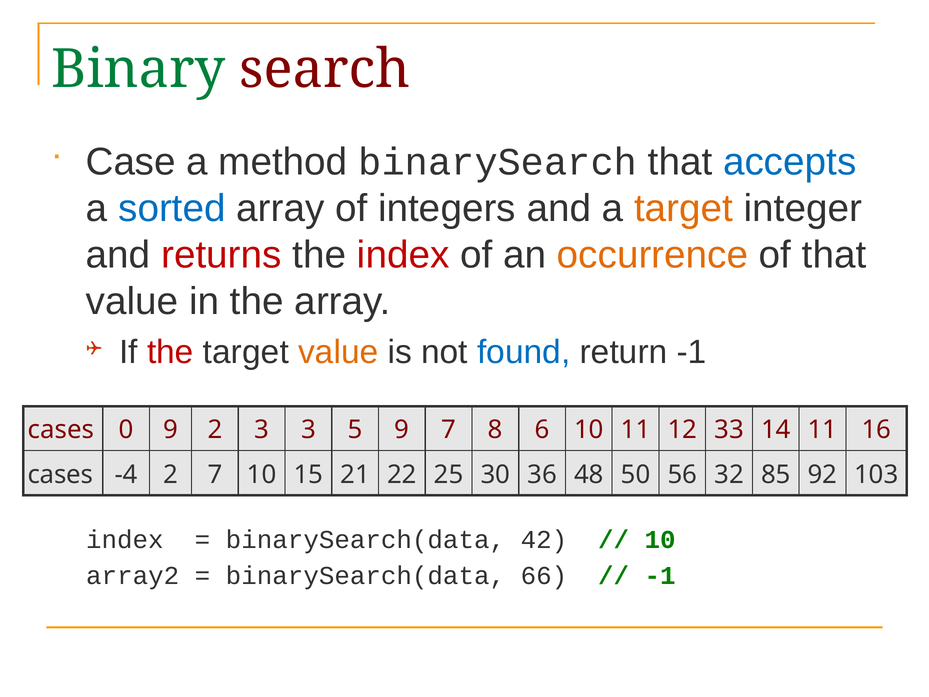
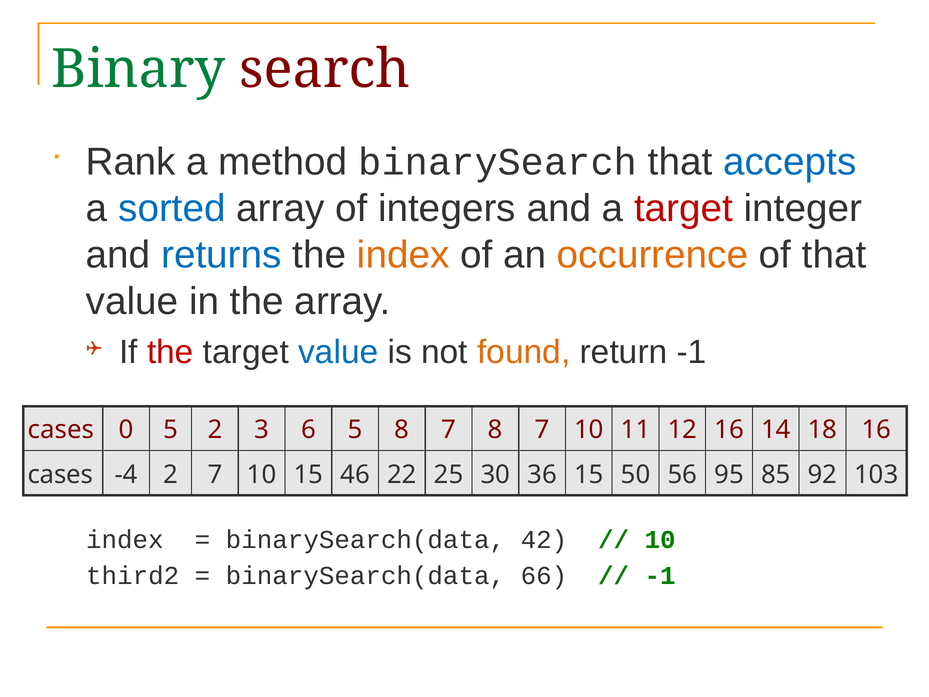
Case: Case -> Rank
target at (684, 209) colour: orange -> red
returns colour: red -> blue
index at (403, 255) colour: red -> orange
value at (338, 352) colour: orange -> blue
found colour: blue -> orange
0 9: 9 -> 5
3 3: 3 -> 6
5 9: 9 -> 8
7 8 6: 6 -> 7
12 33: 33 -> 16
14 11: 11 -> 18
21: 21 -> 46
36 48: 48 -> 15
32: 32 -> 95
array2: array2 -> third2
